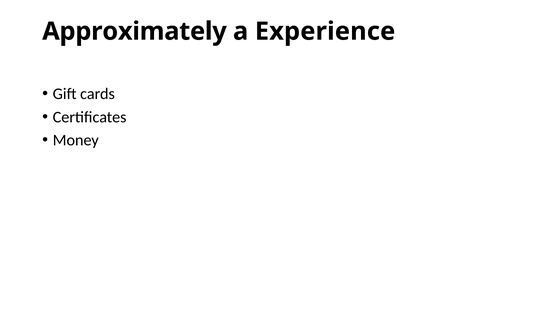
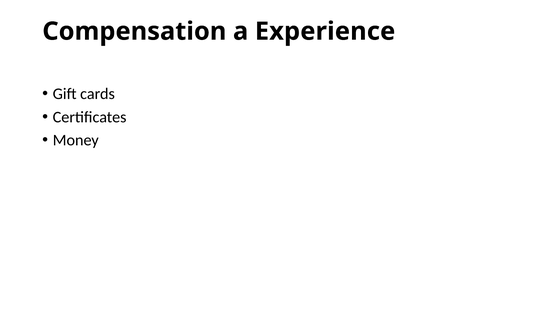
Approximately: Approximately -> Compensation
